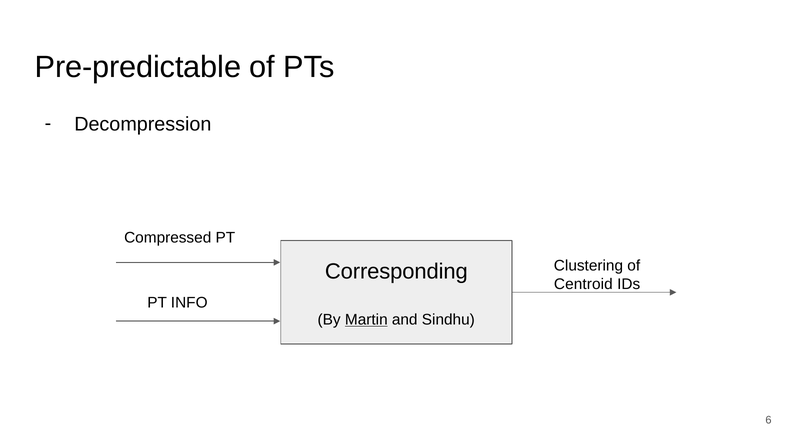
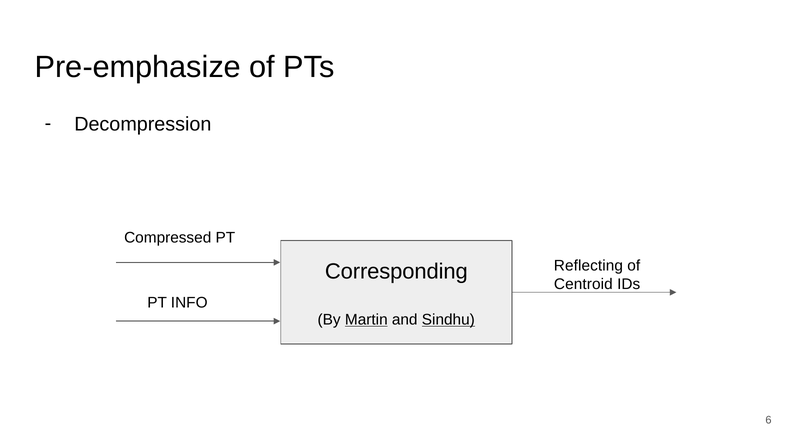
Pre-predictable: Pre-predictable -> Pre-emphasize
Clustering: Clustering -> Reflecting
Sindhu underline: none -> present
